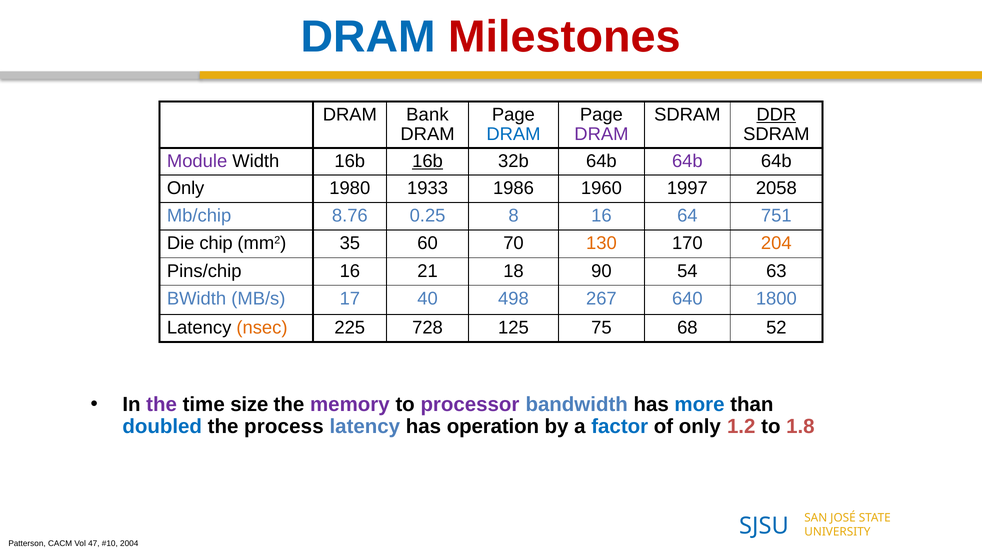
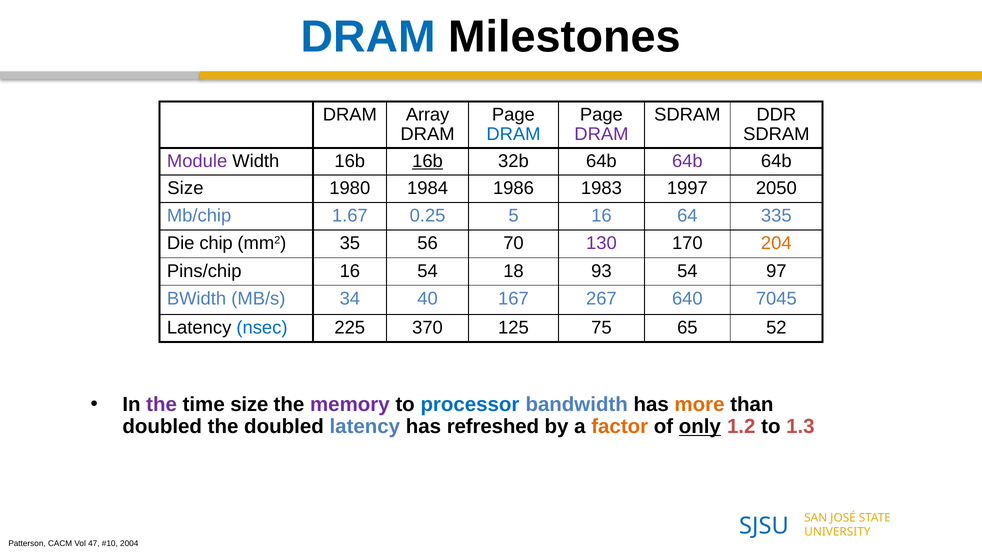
Milestones colour: red -> black
Bank: Bank -> Array
DDR underline: present -> none
Only at (186, 188): Only -> Size
1933: 1933 -> 1984
1960: 1960 -> 1983
2058: 2058 -> 2050
8.76: 8.76 -> 1.67
8: 8 -> 5
751: 751 -> 335
60: 60 -> 56
130 colour: orange -> purple
16 21: 21 -> 54
90: 90 -> 93
63: 63 -> 97
17: 17 -> 34
498: 498 -> 167
1800: 1800 -> 7045
nsec colour: orange -> blue
728: 728 -> 370
68: 68 -> 65
processor colour: purple -> blue
more colour: blue -> orange
doubled at (162, 427) colour: blue -> black
the process: process -> doubled
operation: operation -> refreshed
factor colour: blue -> orange
only at (700, 427) underline: none -> present
1.8: 1.8 -> 1.3
